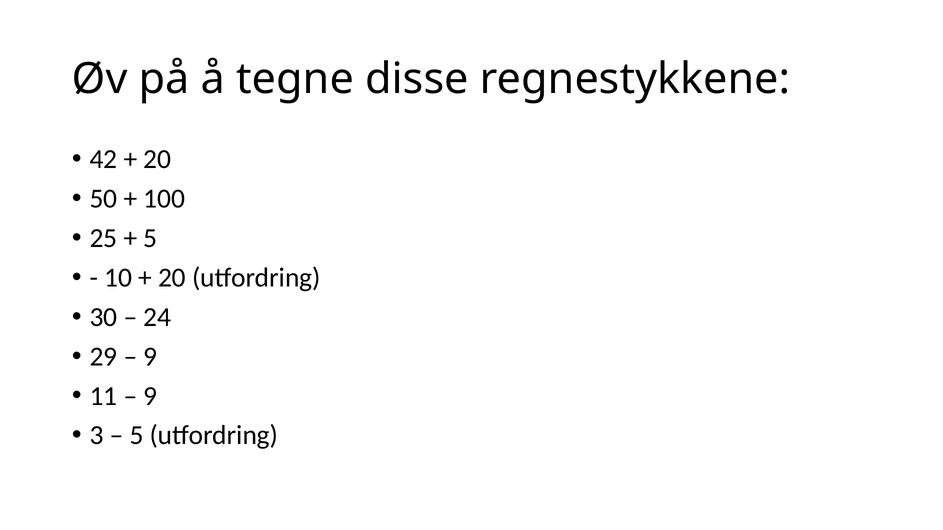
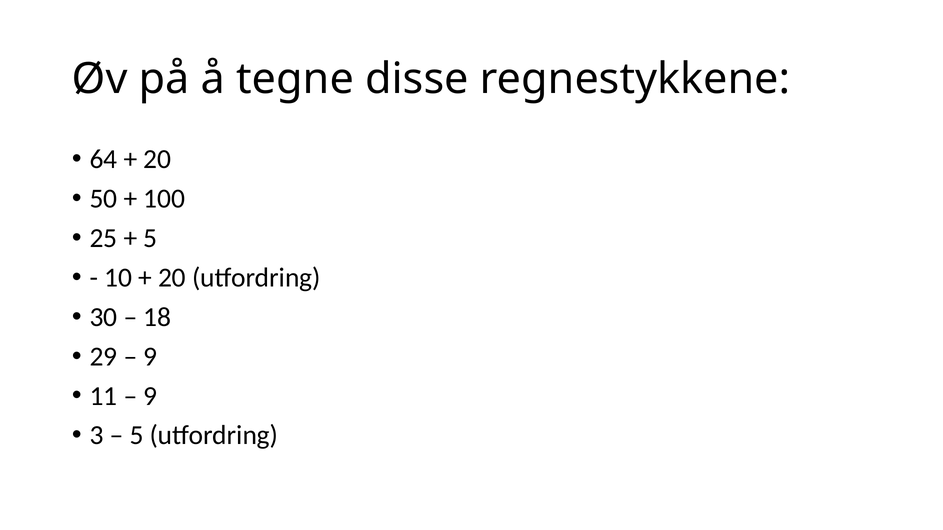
42: 42 -> 64
24: 24 -> 18
